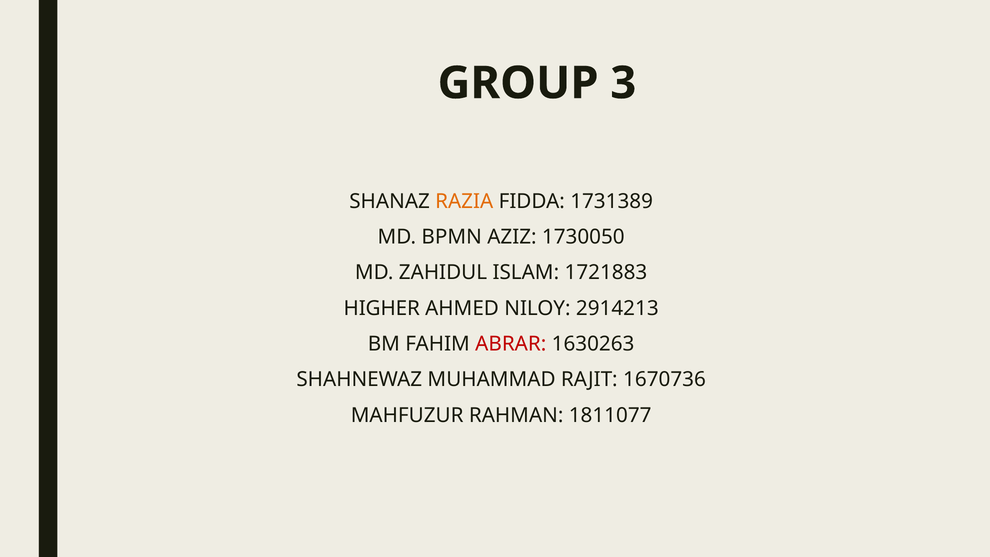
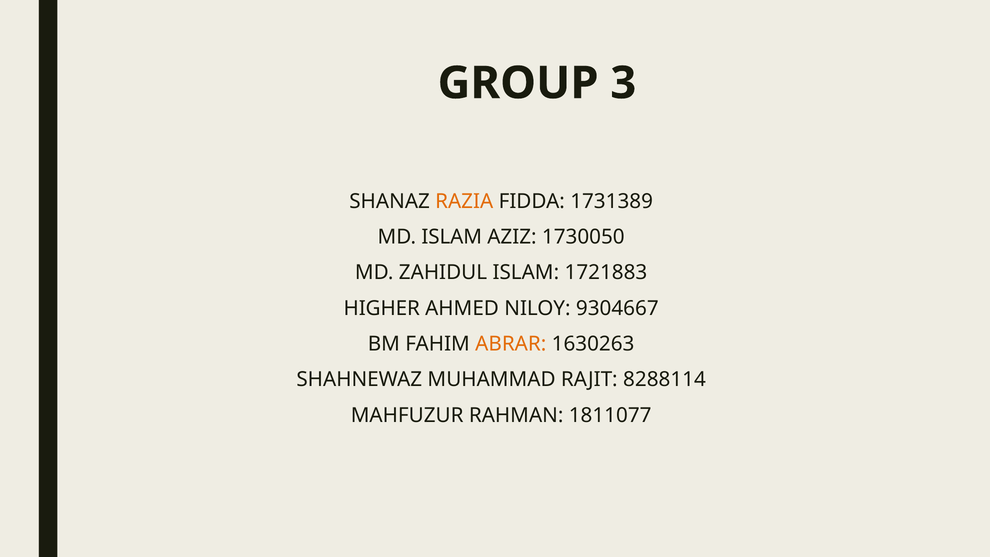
MD BPMN: BPMN -> ISLAM
2914213: 2914213 -> 9304667
ABRAR colour: red -> orange
1670736: 1670736 -> 8288114
